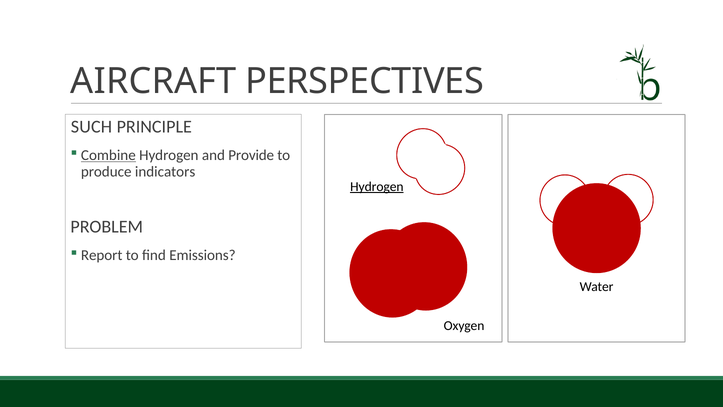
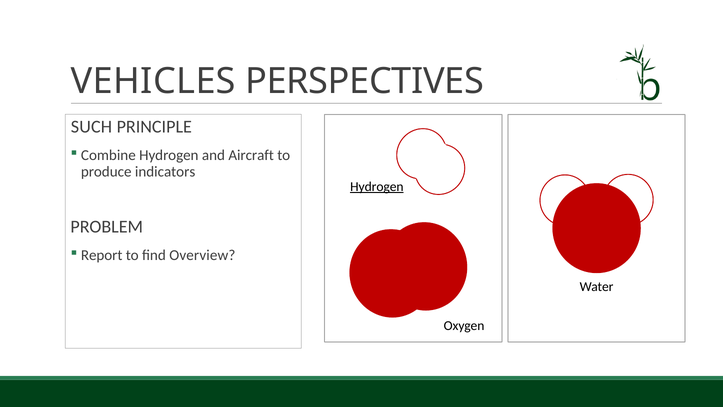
AIRCRAFT: AIRCRAFT -> VEHICLES
Combine underline: present -> none
Provide: Provide -> Aircraft
Emissions: Emissions -> Overview
